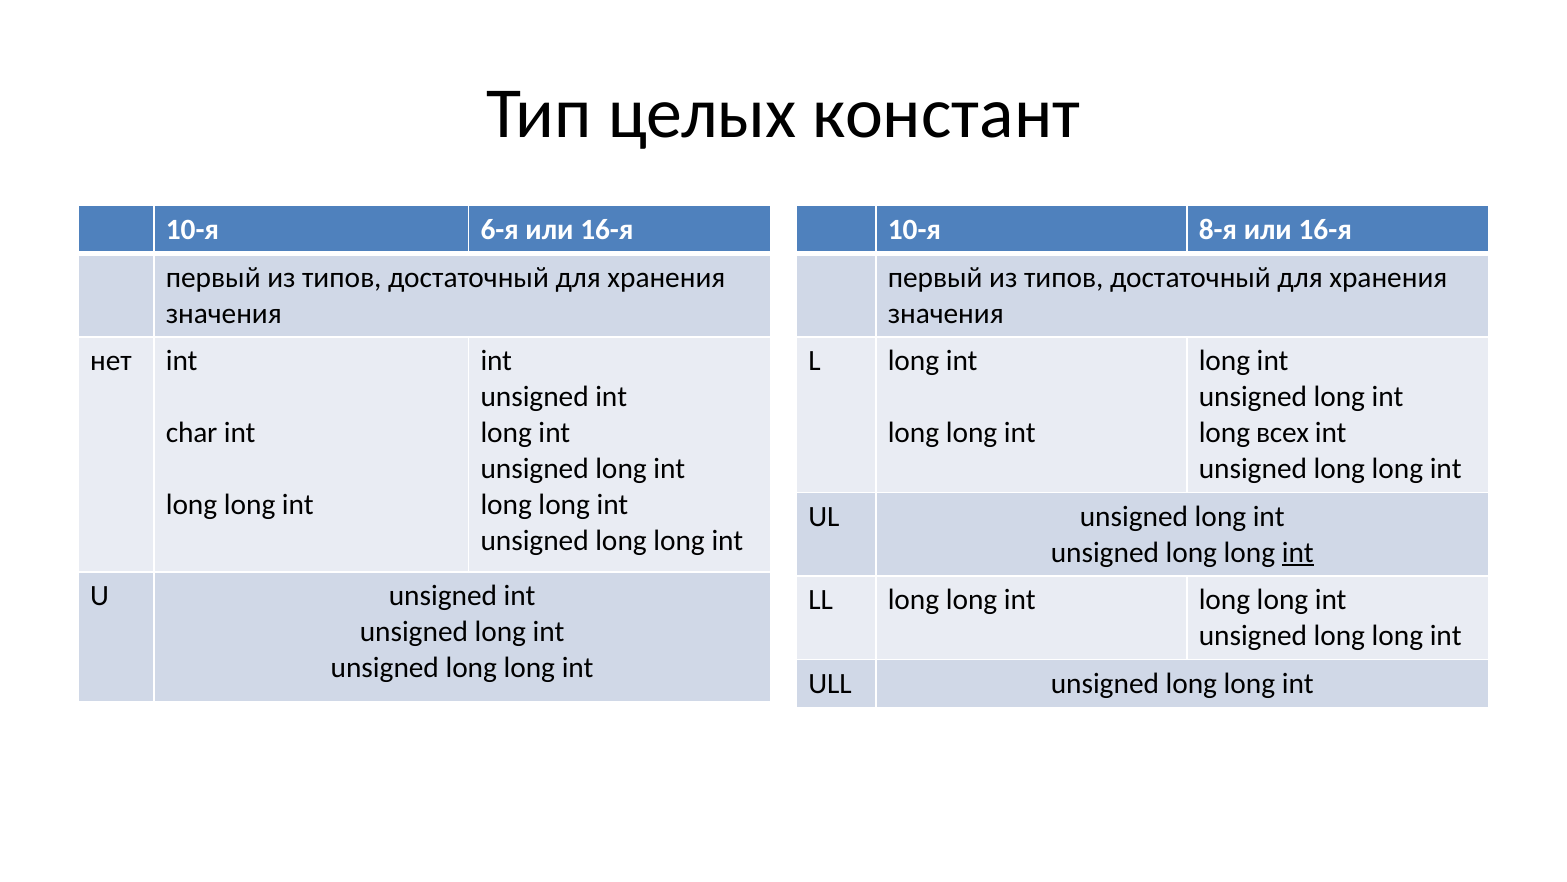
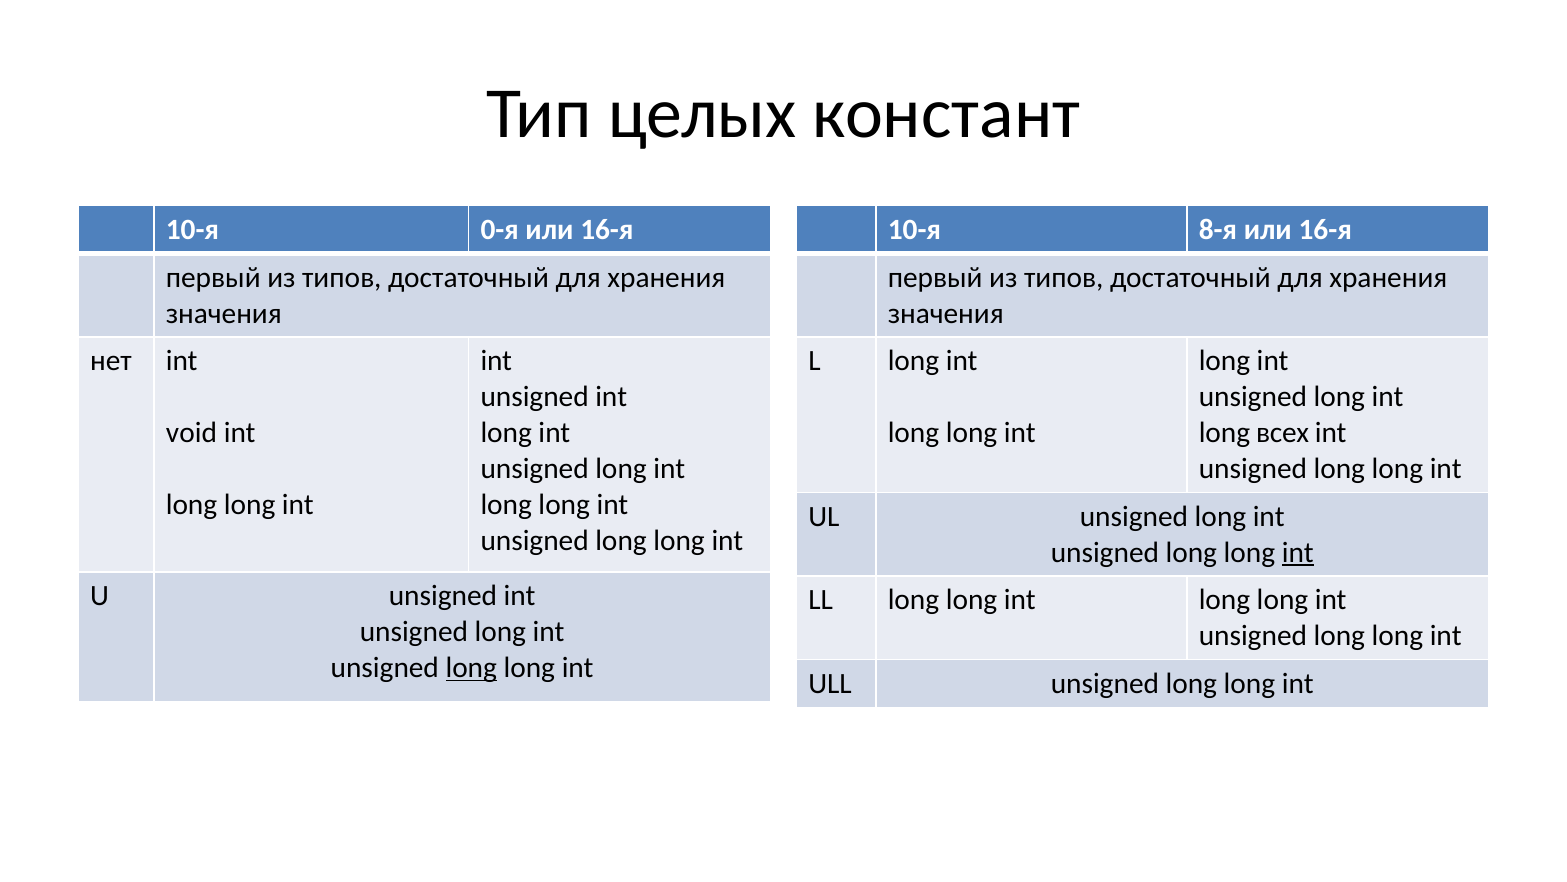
6-я: 6-я -> 0-я
char: char -> void
long at (471, 667) underline: none -> present
